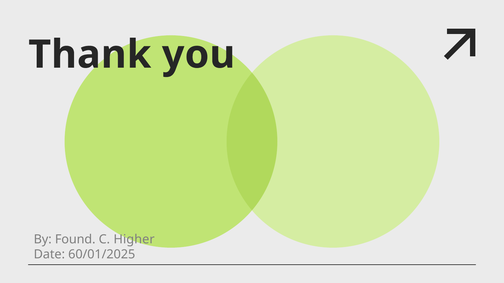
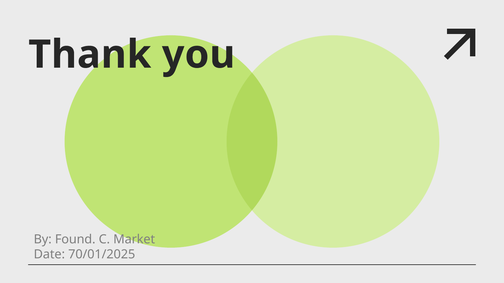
Higher: Higher -> Market
60/01/2025: 60/01/2025 -> 70/01/2025
